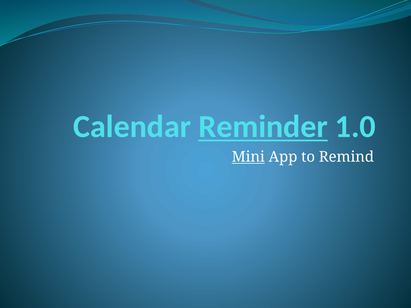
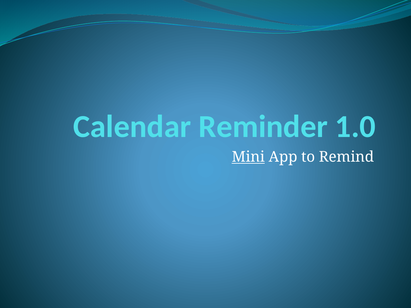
Reminder underline: present -> none
